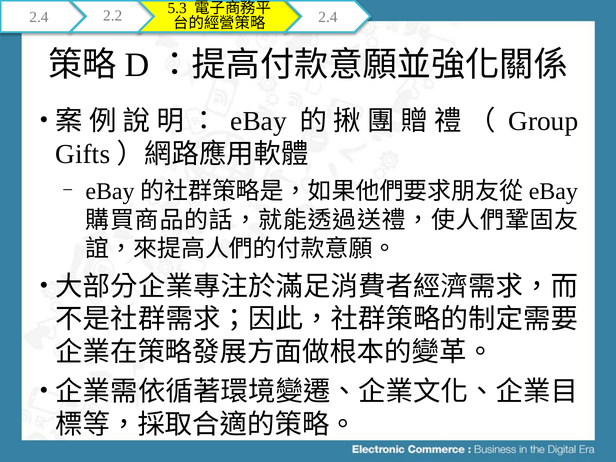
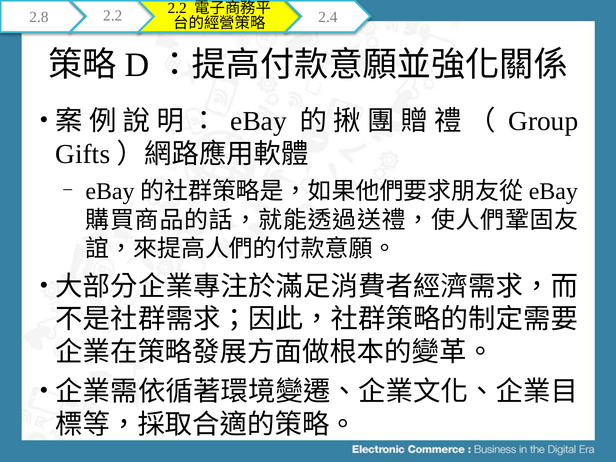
2.4 at (39, 17): 2.4 -> 2.8
2.2 5.3: 5.3 -> 2.2
